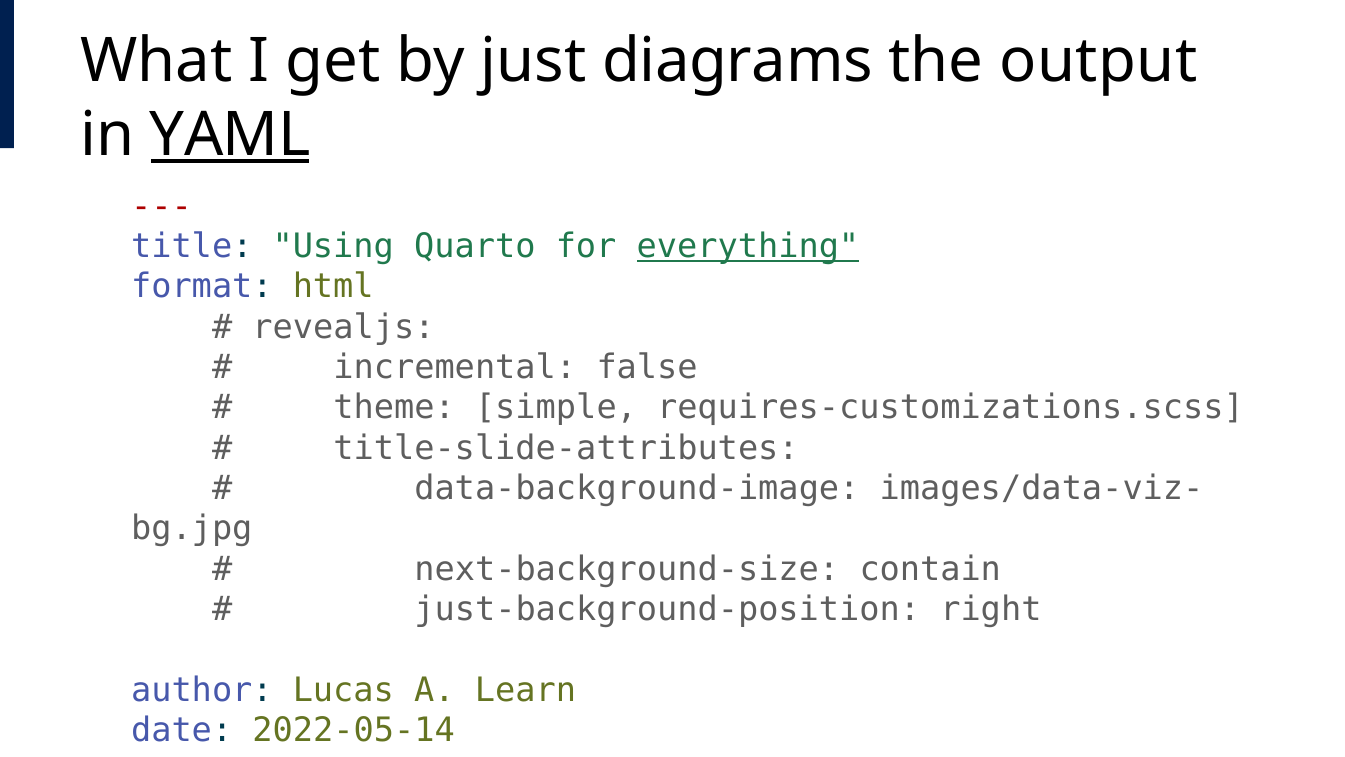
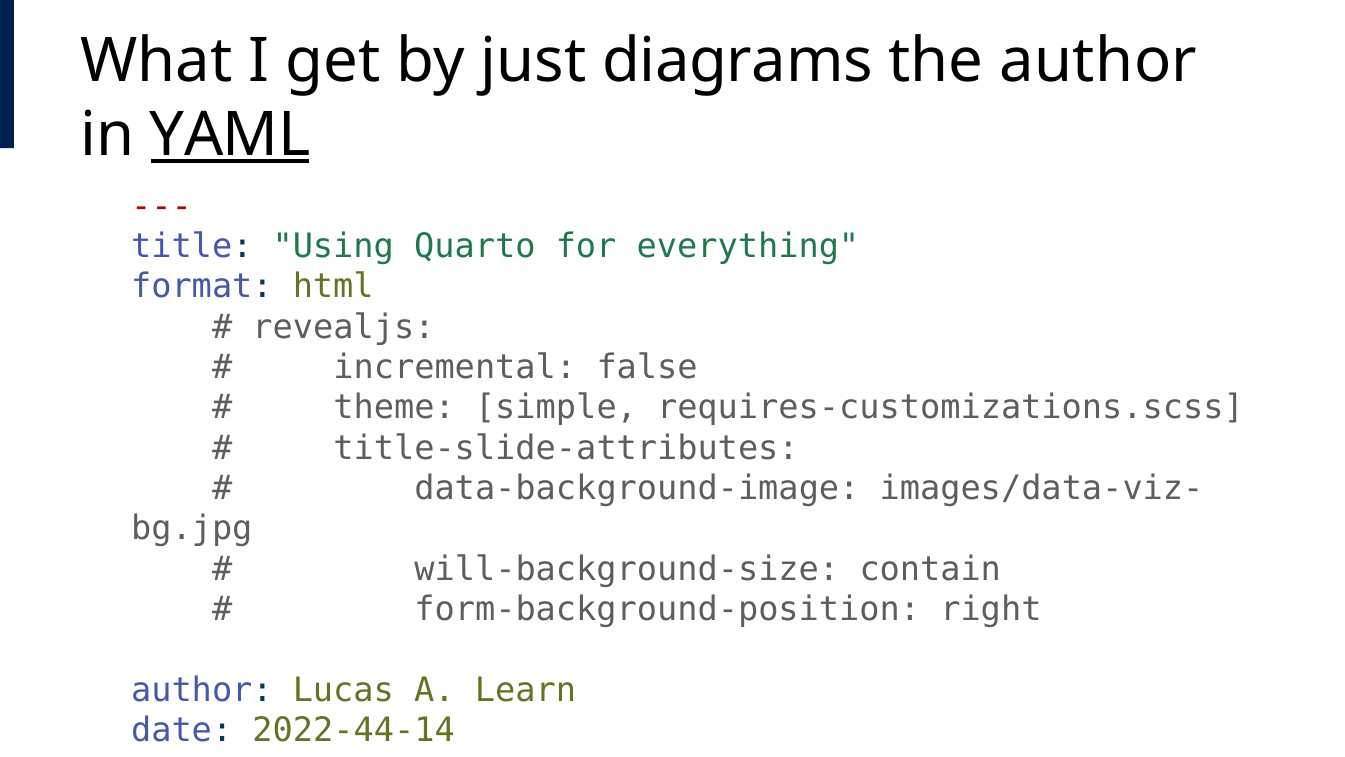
the output: output -> author
everything underline: present -> none
next-background-size: next-background-size -> will-background-size
just-background-position: just-background-position -> form-background-position
2022-05-14: 2022-05-14 -> 2022-44-14
